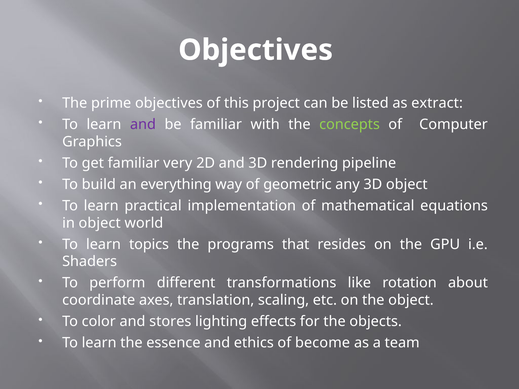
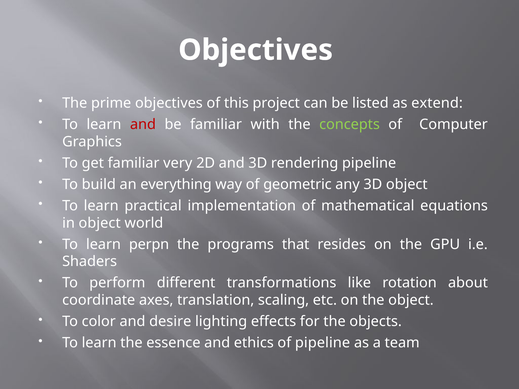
extract: extract -> extend
and at (143, 124) colour: purple -> red
topics: topics -> perpn
stores: stores -> desire
of become: become -> pipeline
